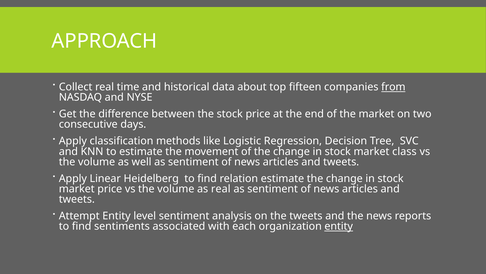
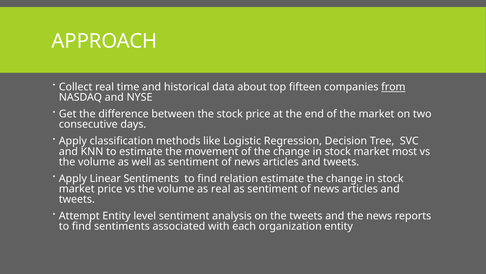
class: class -> most
Linear Heidelberg: Heidelberg -> Sentiments
entity at (339, 226) underline: present -> none
